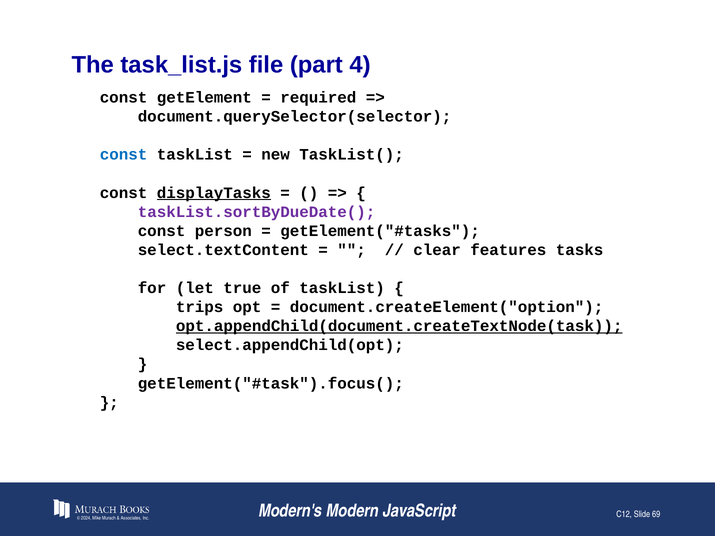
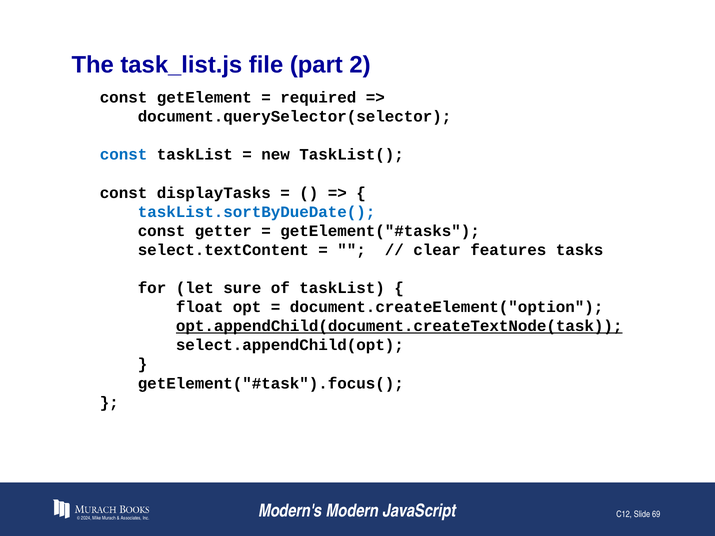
4: 4 -> 2
displayTasks underline: present -> none
taskList.sortByDueDate( colour: purple -> blue
person: person -> getter
true: true -> sure
trips: trips -> float
